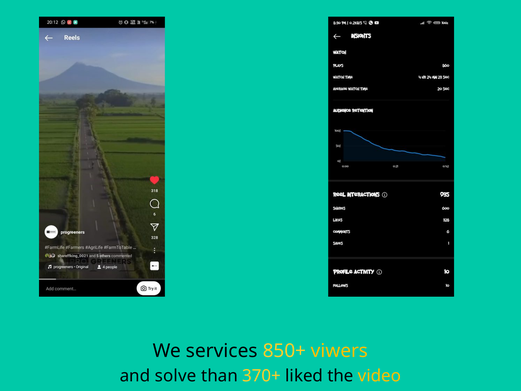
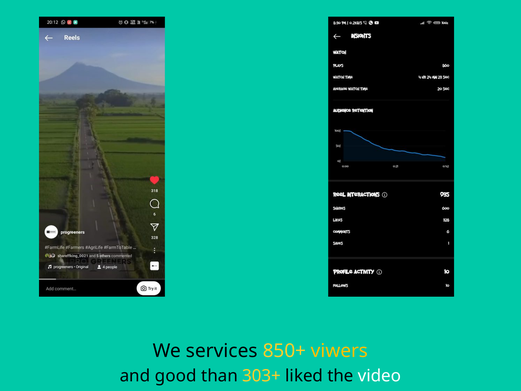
solve: solve -> good
370+: 370+ -> 303+
video colour: yellow -> white
